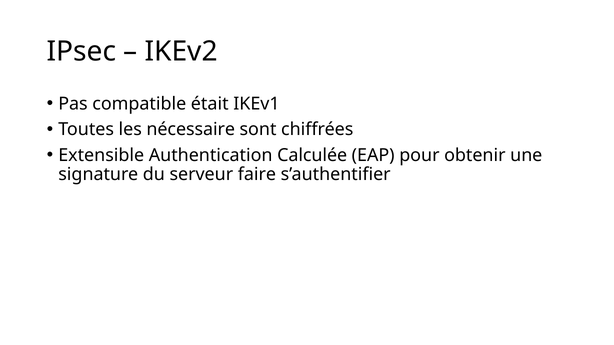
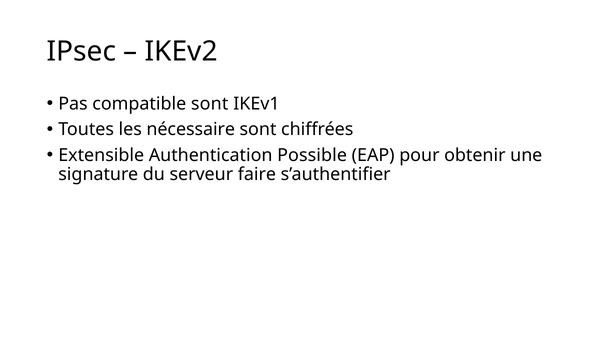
compatible était: était -> sont
Calculée: Calculée -> Possible
